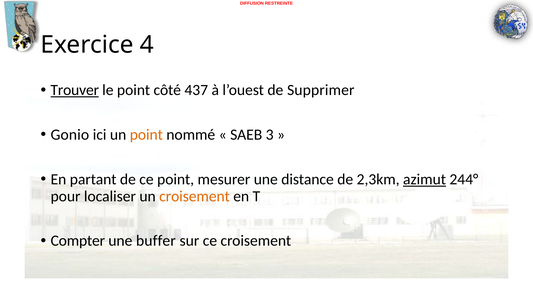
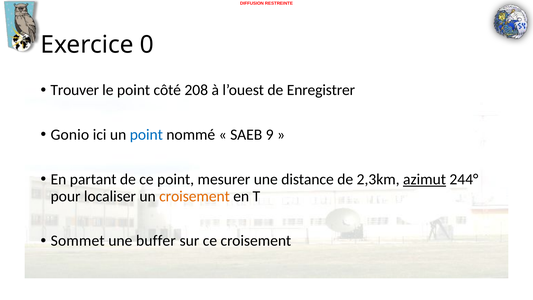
4: 4 -> 0
Trouver underline: present -> none
437: 437 -> 208
Supprimer: Supprimer -> Enregistrer
point at (146, 135) colour: orange -> blue
3: 3 -> 9
Compter: Compter -> Sommet
